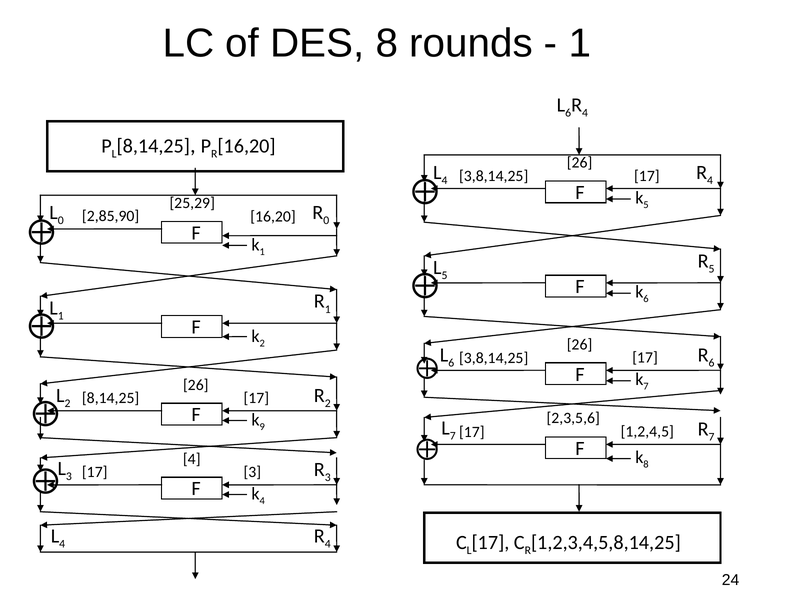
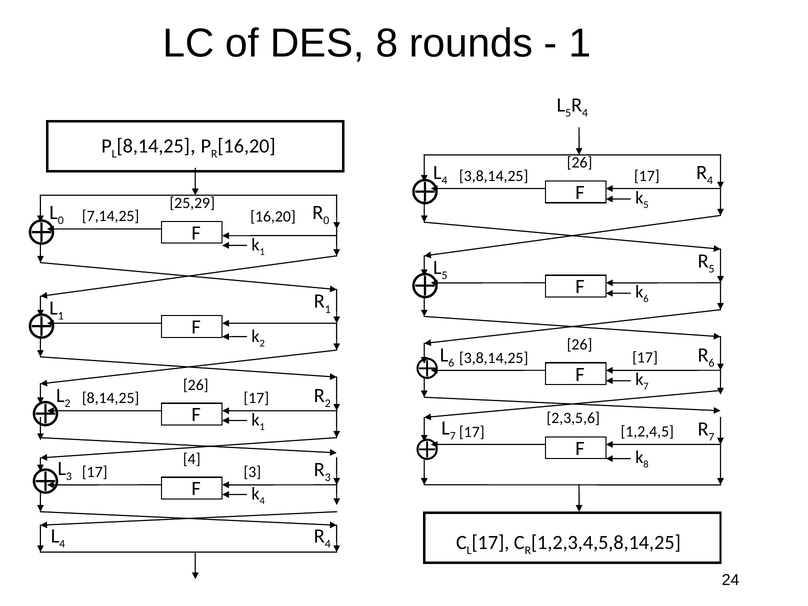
6 at (568, 113): 6 -> 5
2,85,90: 2,85,90 -> 7,14,25
9 at (262, 427): 9 -> 1
